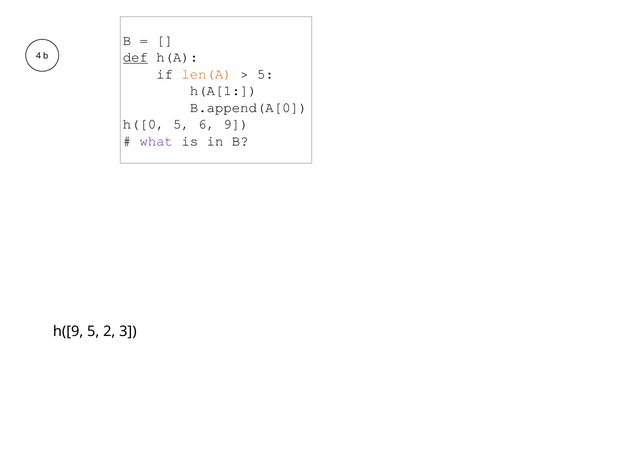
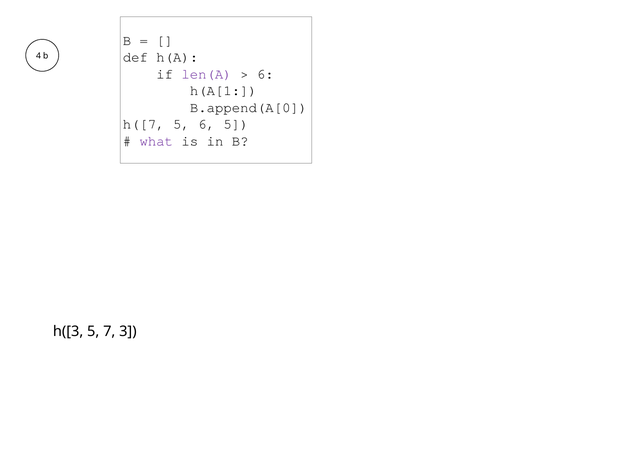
def underline: present -> none
len(A colour: orange -> purple
5 at (265, 74): 5 -> 6
h([0: h([0 -> h([7
6 9: 9 -> 5
h([9: h([9 -> h([3
2: 2 -> 7
